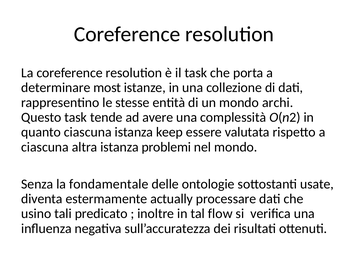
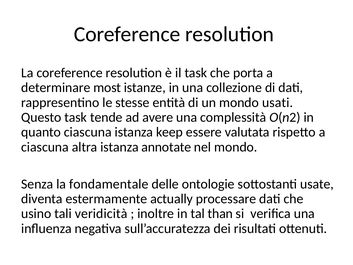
archi: archi -> usati
problemi: problemi -> annotate
predicato: predicato -> veridicità
flow: flow -> than
